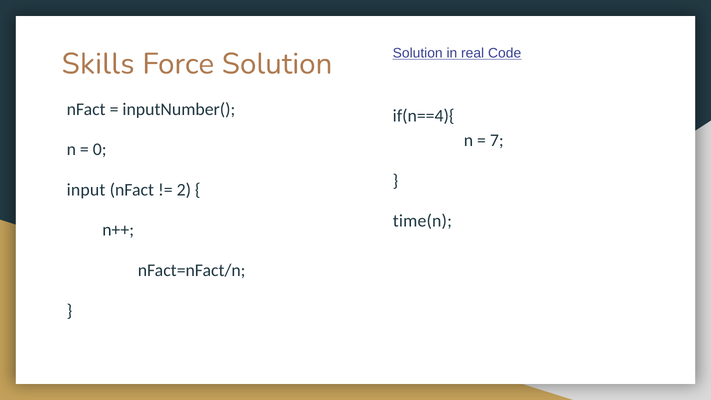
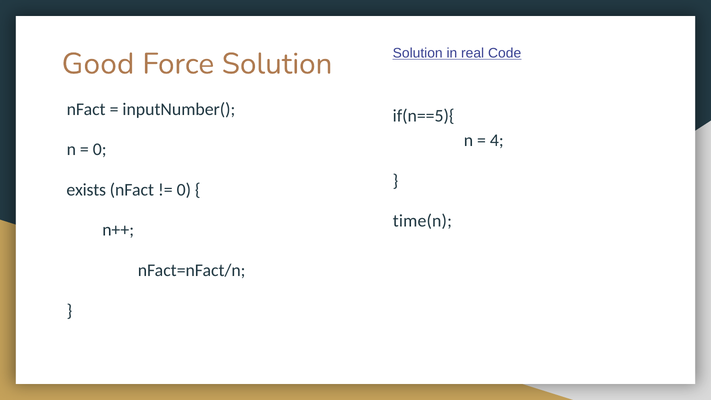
Skills: Skills -> Good
if(n==4){: if(n==4){ -> if(n==5){
7: 7 -> 4
input: input -> exists
2 at (184, 190): 2 -> 0
